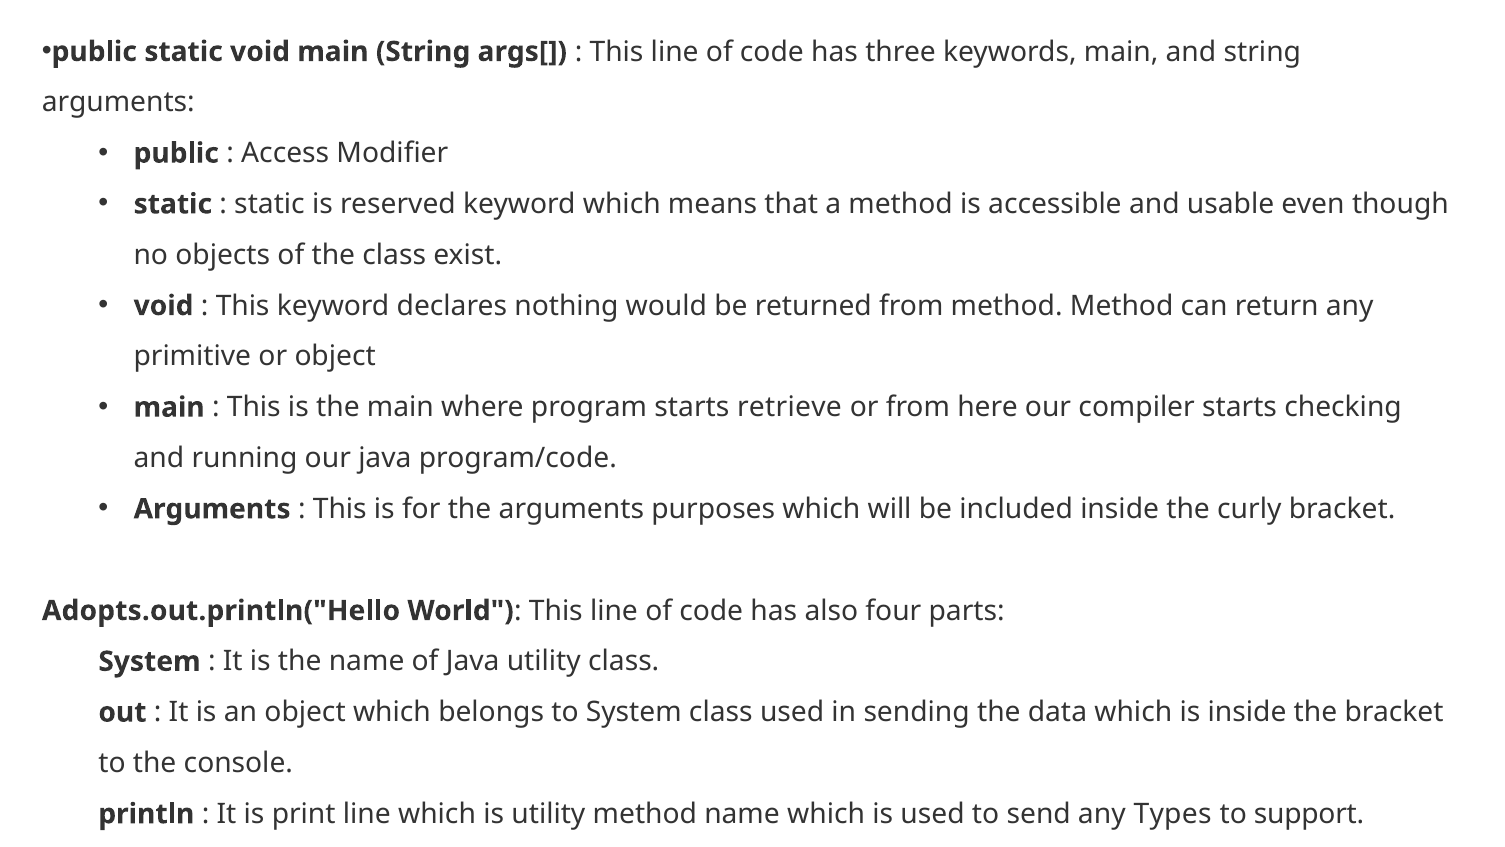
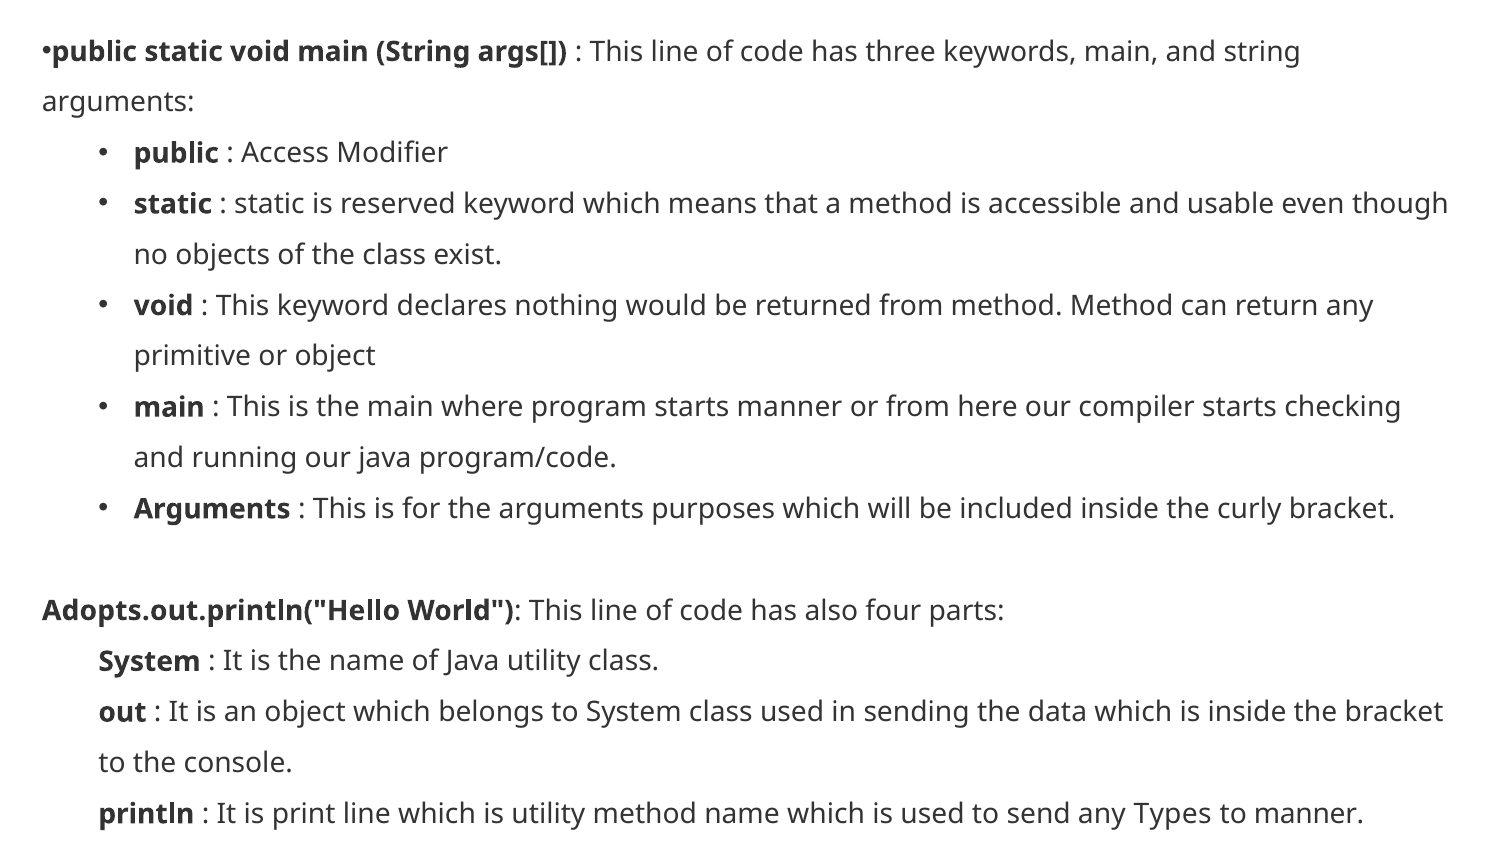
starts retrieve: retrieve -> manner
to support: support -> manner
